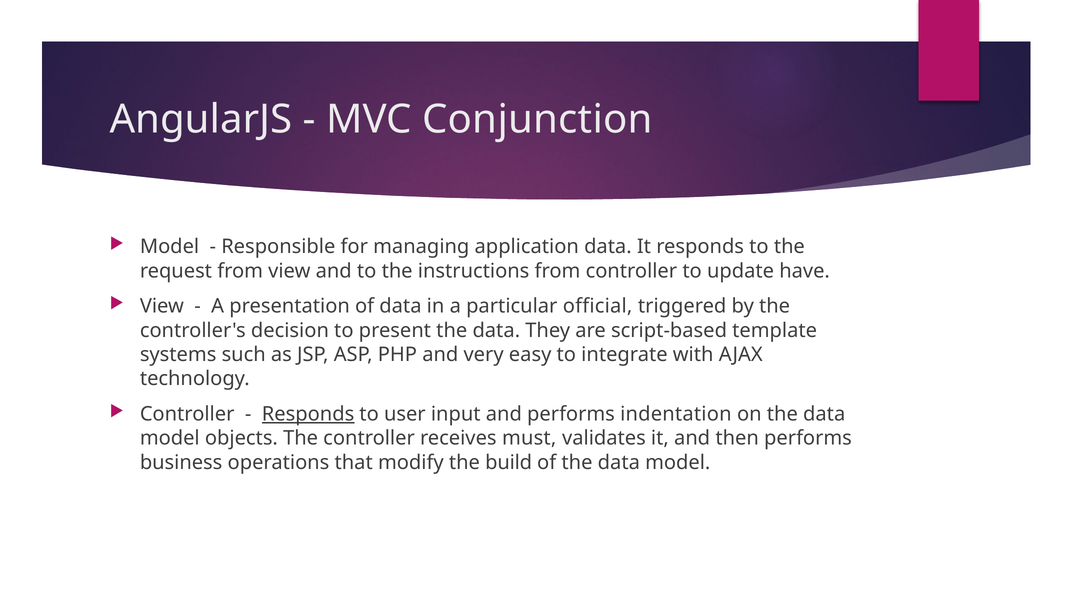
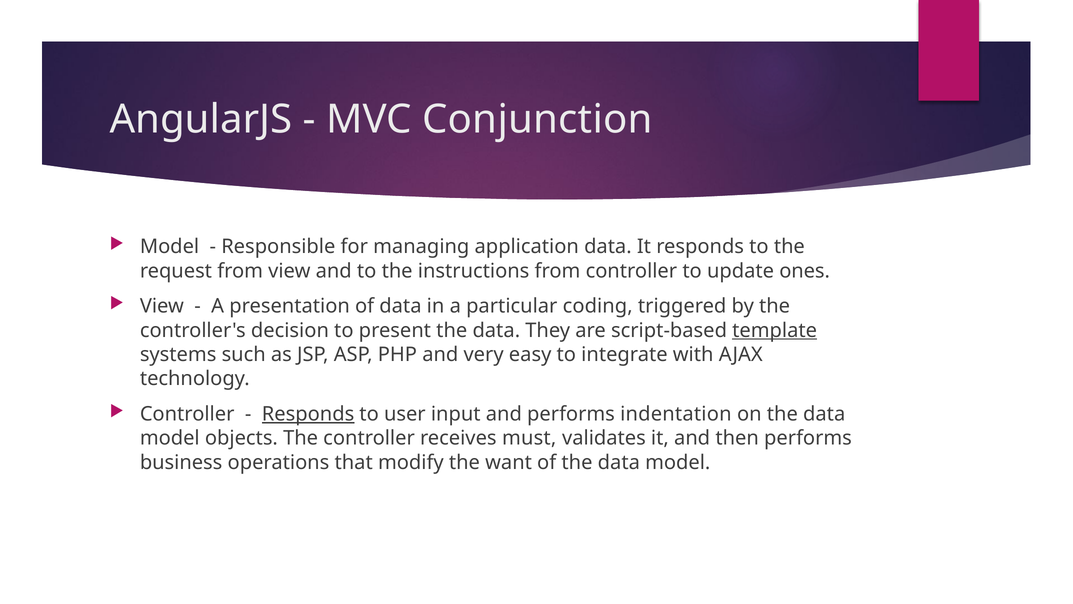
have: have -> ones
official: official -> coding
template underline: none -> present
build: build -> want
